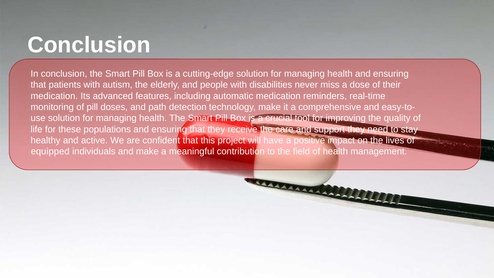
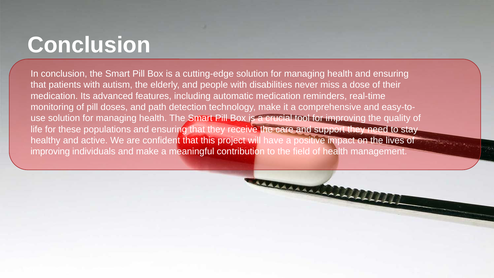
equipped at (50, 152): equipped -> improving
